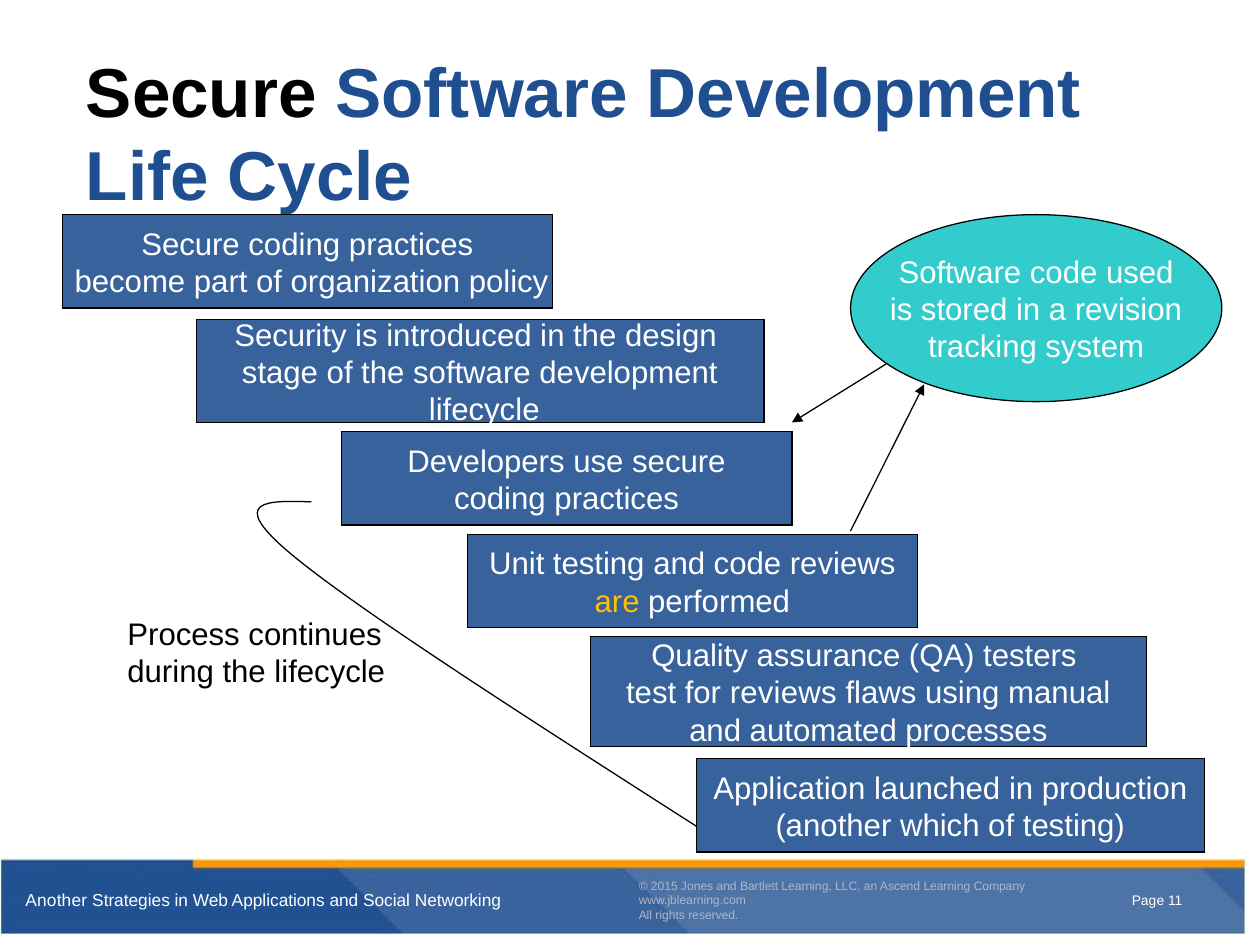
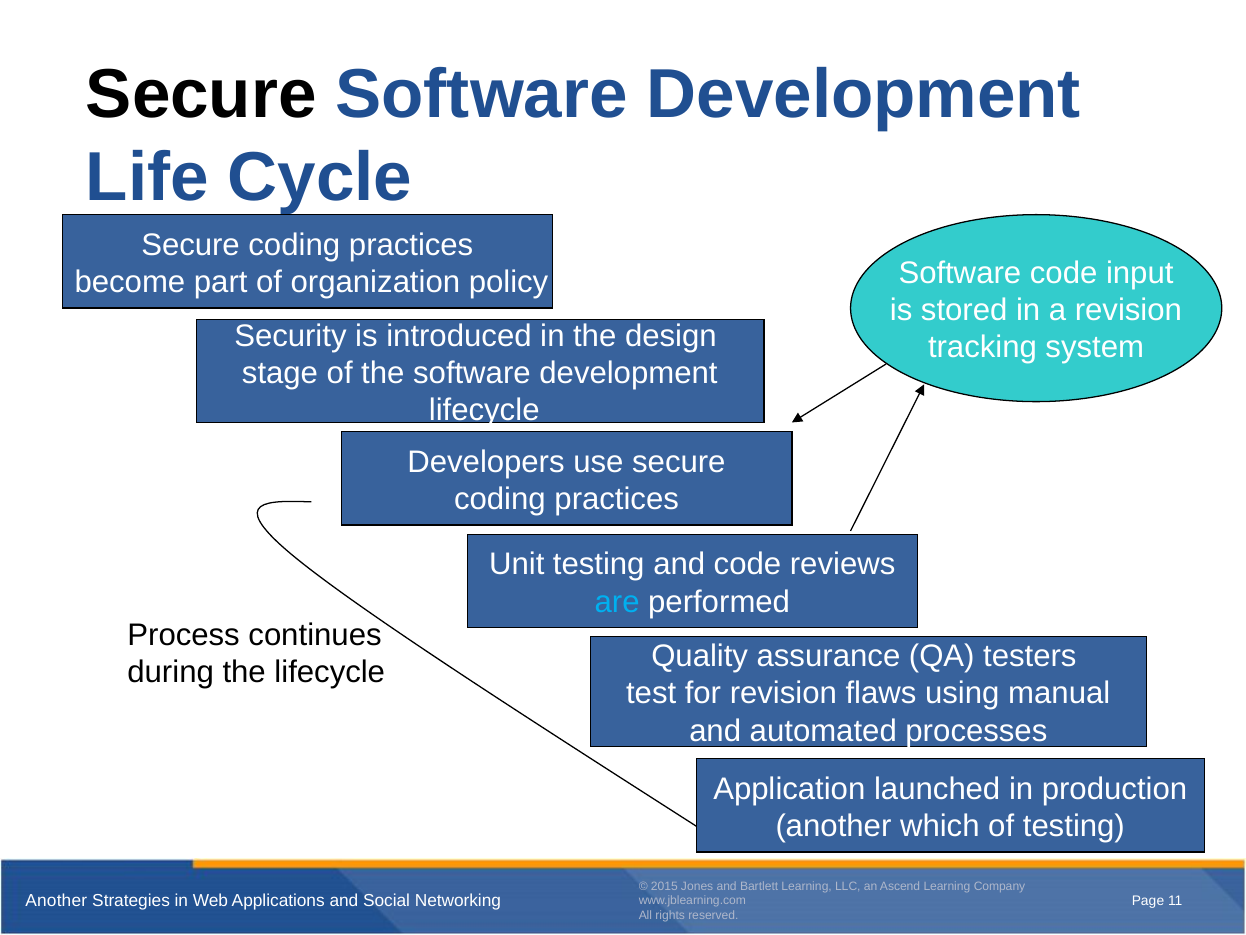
used: used -> input
are colour: yellow -> light blue
for reviews: reviews -> revision
